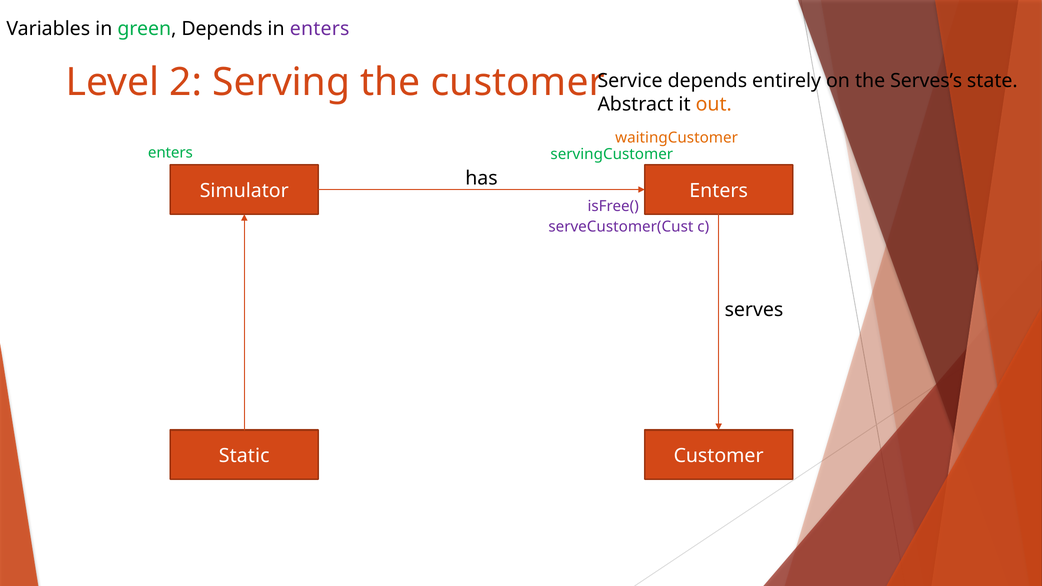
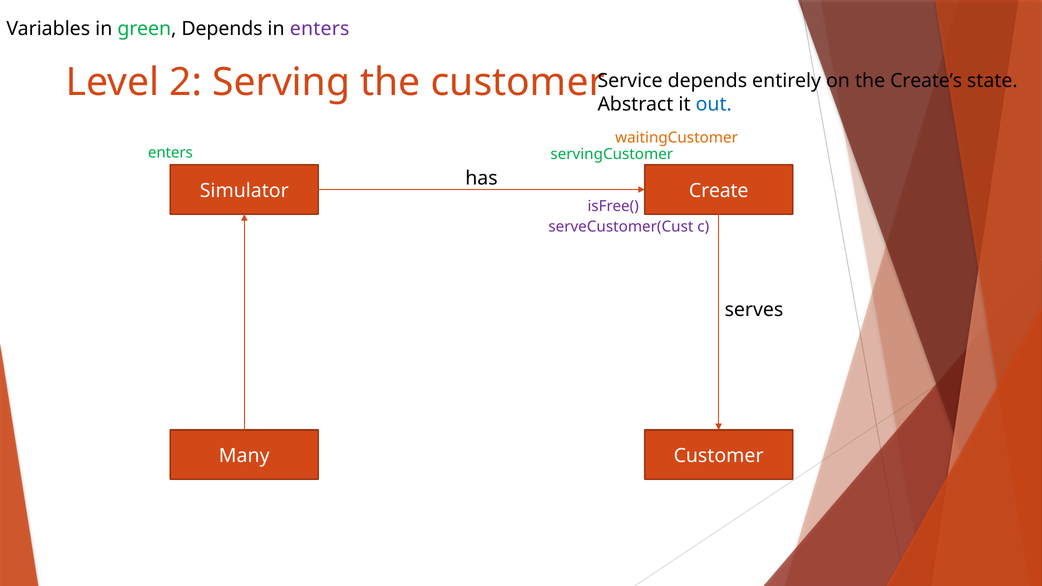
Serves’s: Serves’s -> Create’s
out colour: orange -> blue
Simulator Enters: Enters -> Create
Static: Static -> Many
